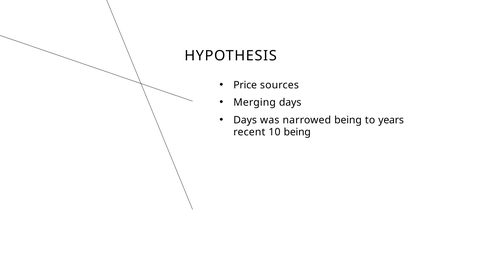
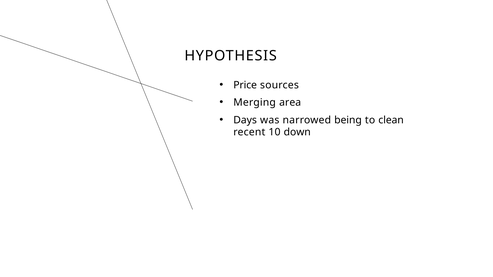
Merging days: days -> area
years: years -> clean
10 being: being -> down
